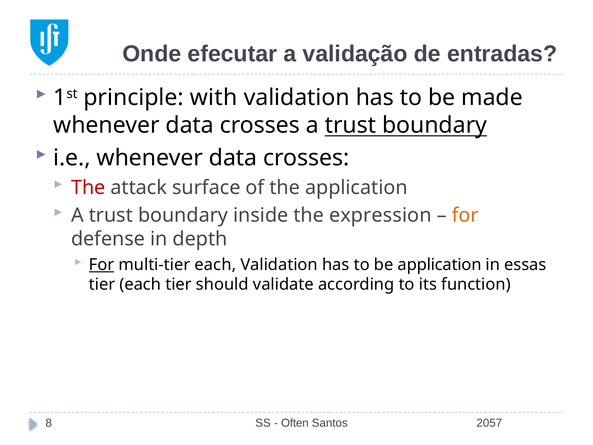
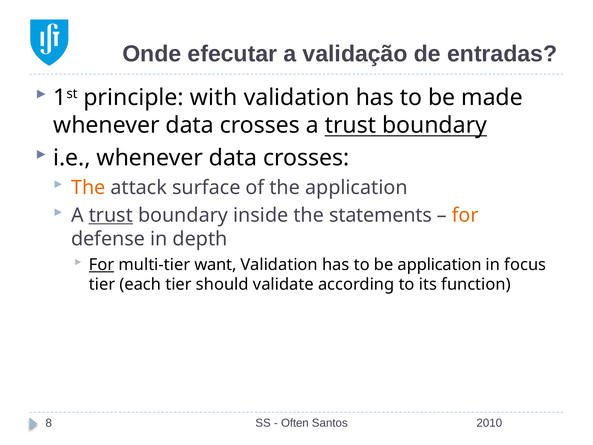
The at (88, 187) colour: red -> orange
trust at (111, 215) underline: none -> present
expression: expression -> statements
multi-tier each: each -> want
essas: essas -> focus
2057: 2057 -> 2010
